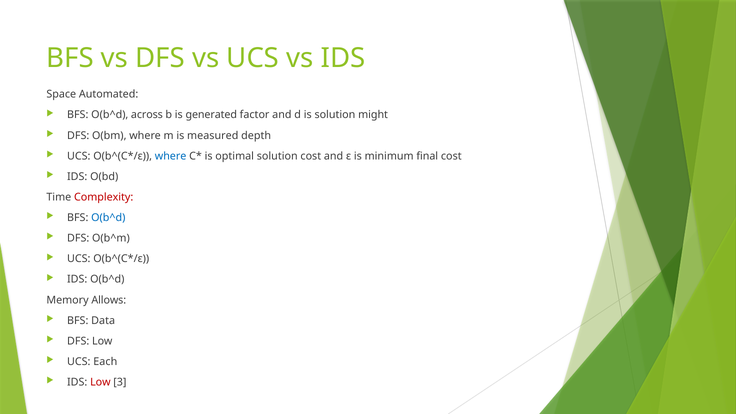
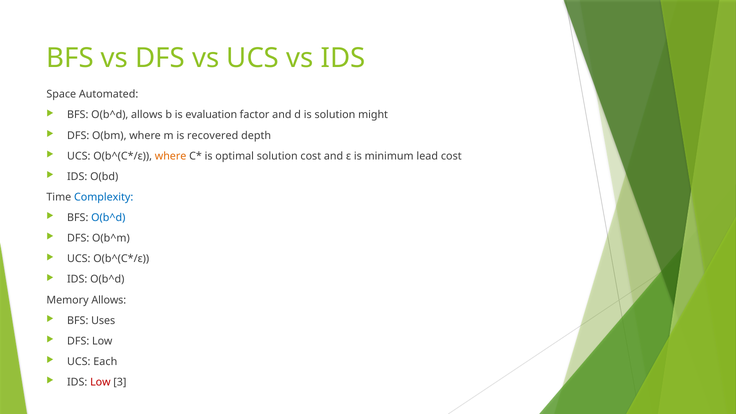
O(b^d across: across -> allows
generated: generated -> evaluation
measured: measured -> recovered
where at (171, 156) colour: blue -> orange
final: final -> lead
Complexity colour: red -> blue
Data: Data -> Uses
